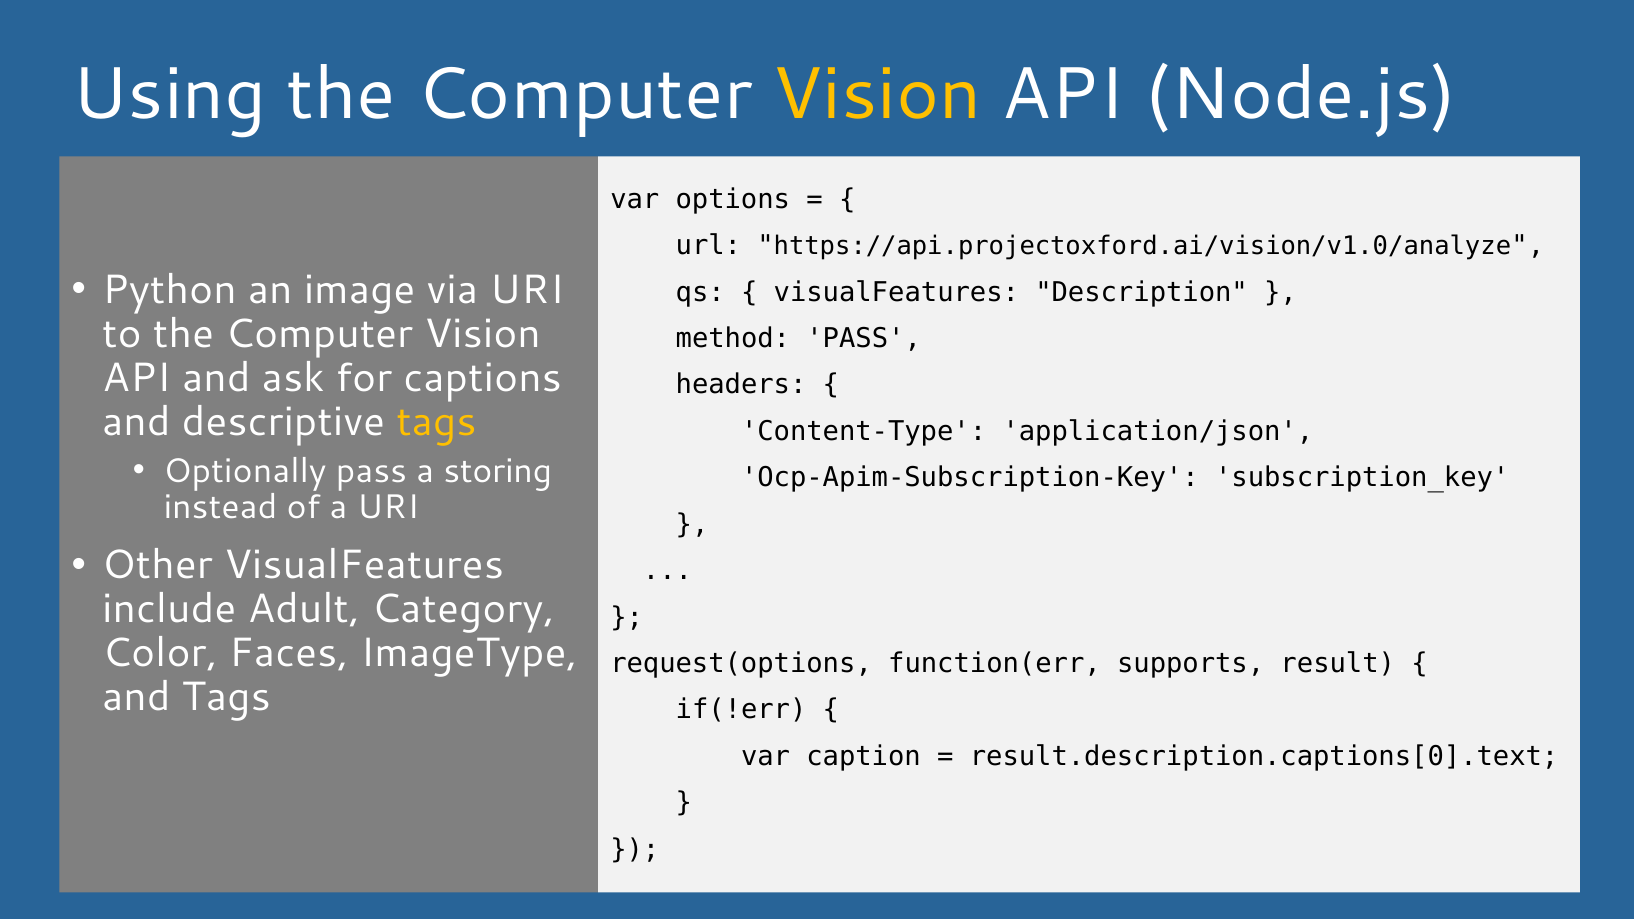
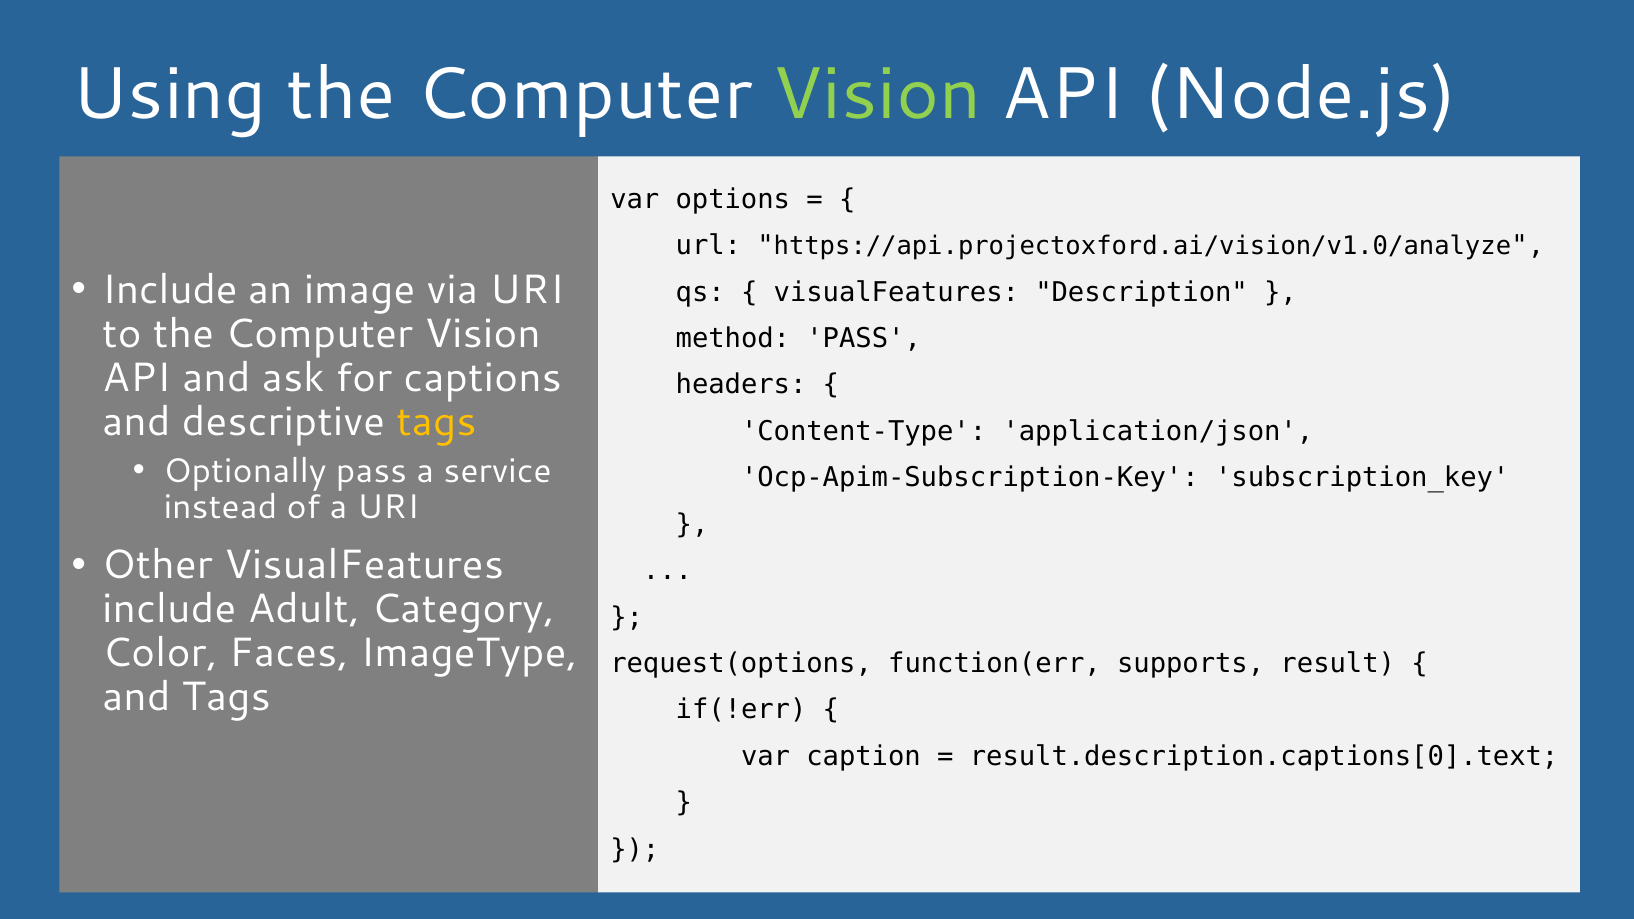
Vision at (877, 94) colour: yellow -> light green
Python at (169, 290): Python -> Include
storing: storing -> service
